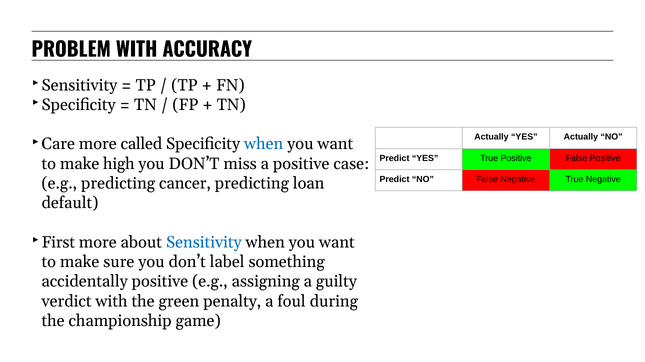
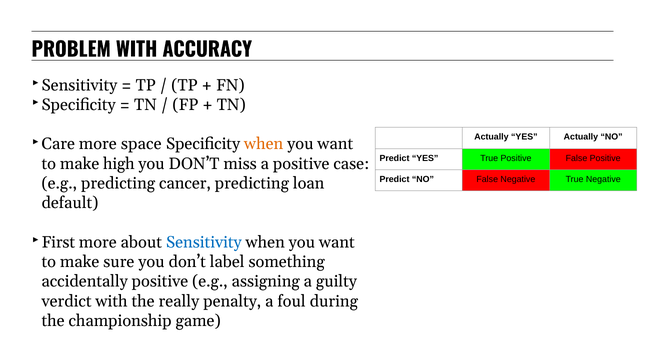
called: called -> space
when at (264, 144) colour: blue -> orange
green: green -> really
